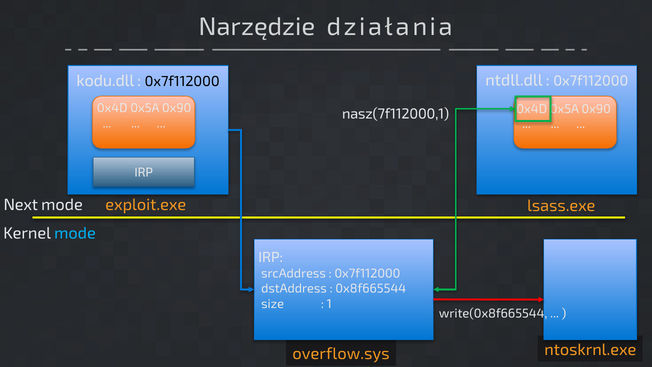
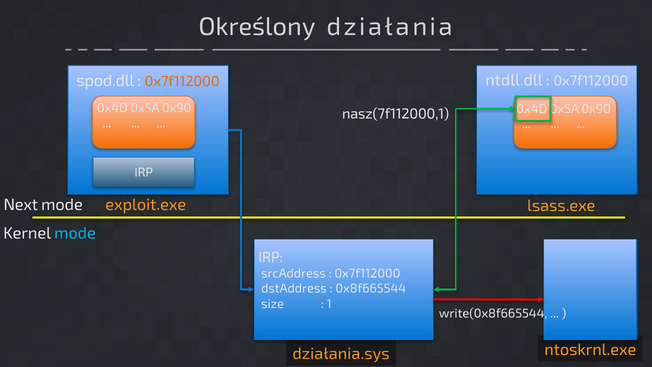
Narzędzie: Narzędzie -> Określony
kodu.dll: kodu.dll -> spod.dll
0x7f112000 at (182, 82) colour: black -> orange
overflow.sys: overflow.sys -> działania.sys
